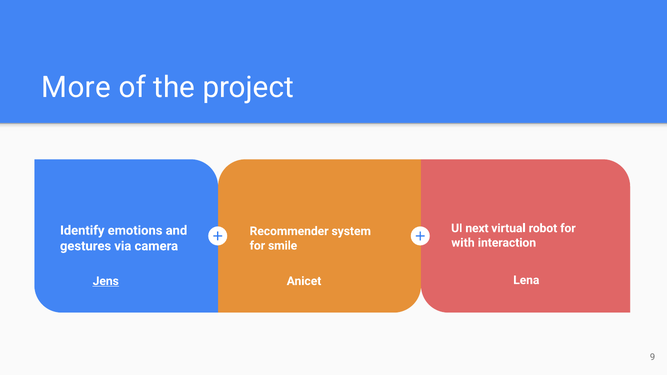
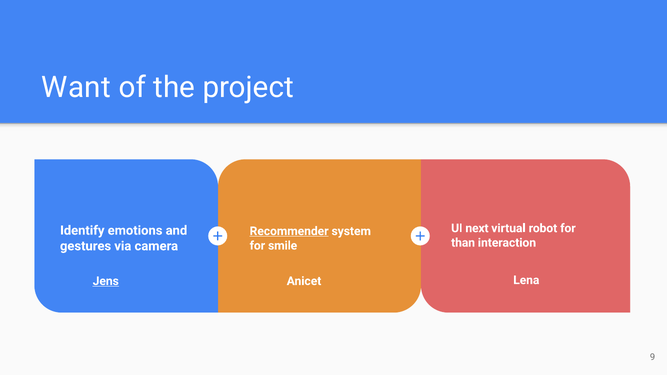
More: More -> Want
Recommender underline: none -> present
with: with -> than
